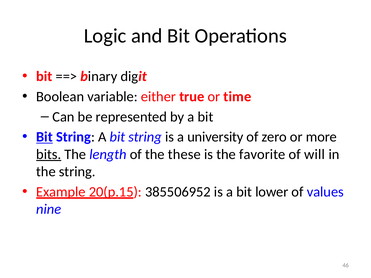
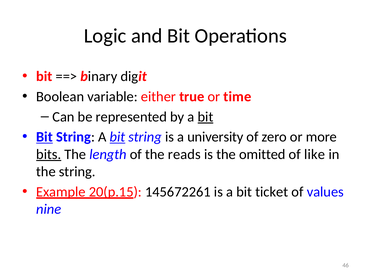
bit at (205, 117) underline: none -> present
bit at (117, 137) underline: none -> present
these: these -> reads
favorite: favorite -> omitted
will: will -> like
385506952: 385506952 -> 145672261
lower: lower -> ticket
